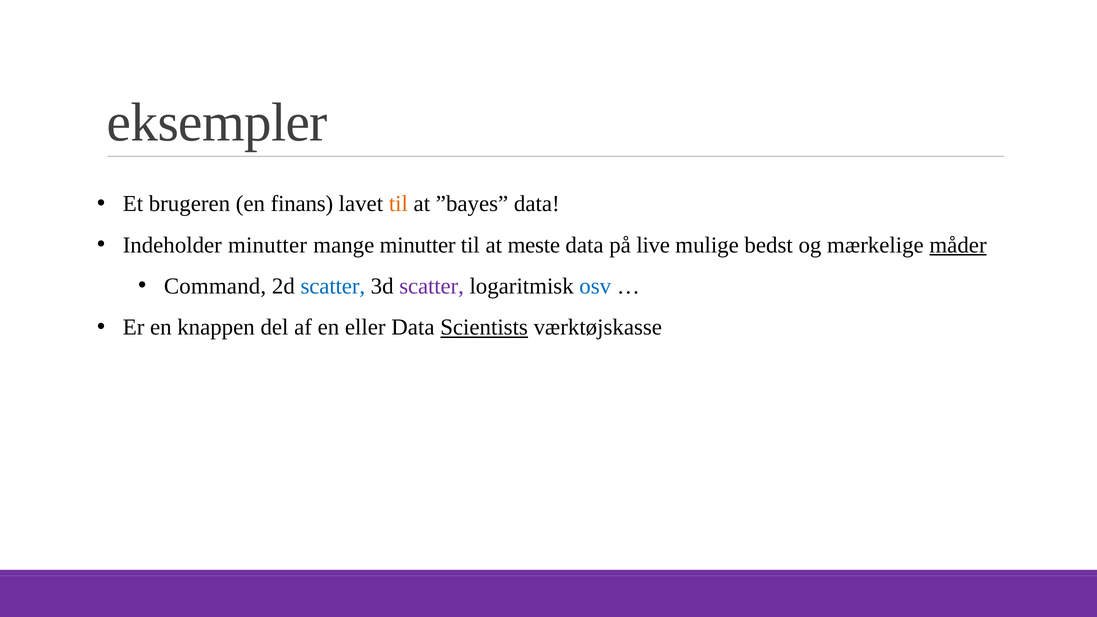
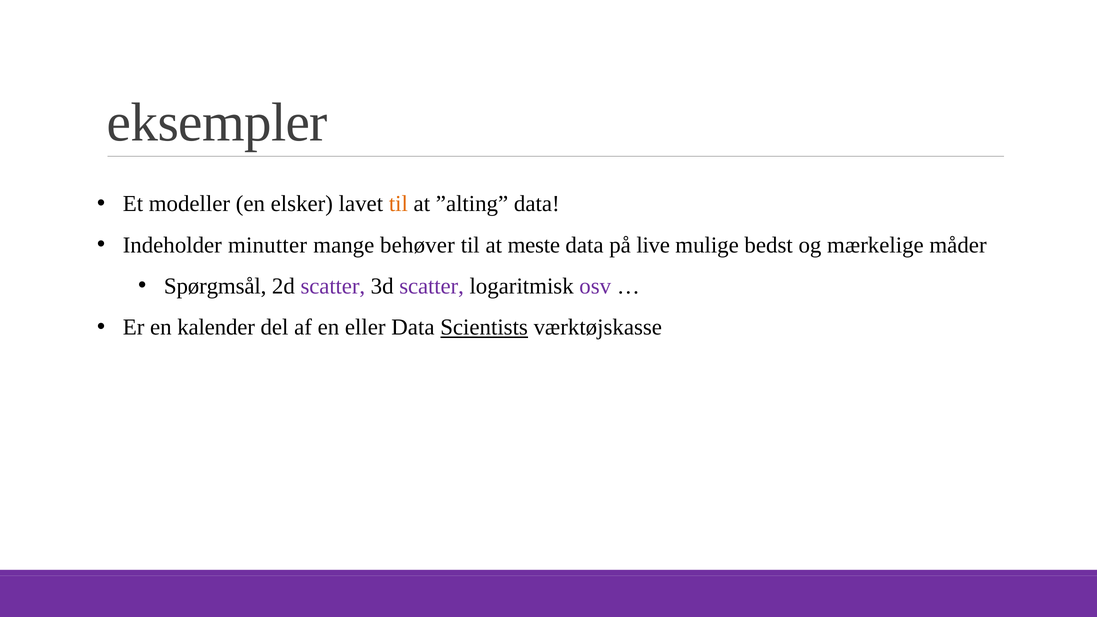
brugeren: brugeren -> modeller
finans: finans -> elsker
”bayes: ”bayes -> ”alting
mange minutter: minutter -> behøver
måder underline: present -> none
Command: Command -> Spørgmsål
scatter at (333, 286) colour: blue -> purple
osv colour: blue -> purple
knappen: knappen -> kalender
